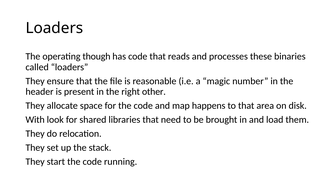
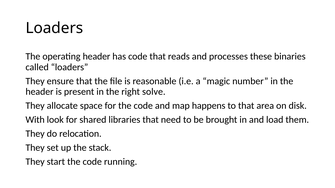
operating though: though -> header
other: other -> solve
